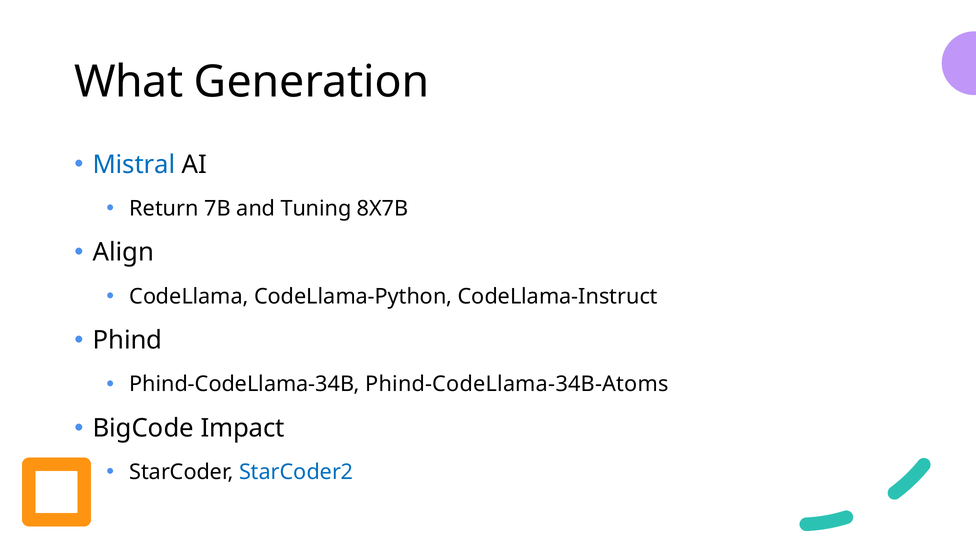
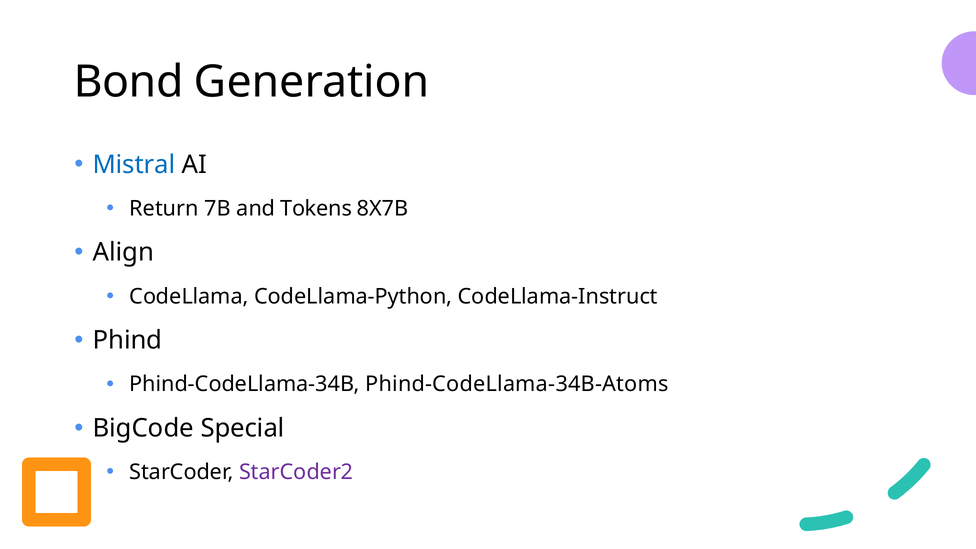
What: What -> Bond
Tuning: Tuning -> Tokens
Impact: Impact -> Special
StarCoder2 colour: blue -> purple
